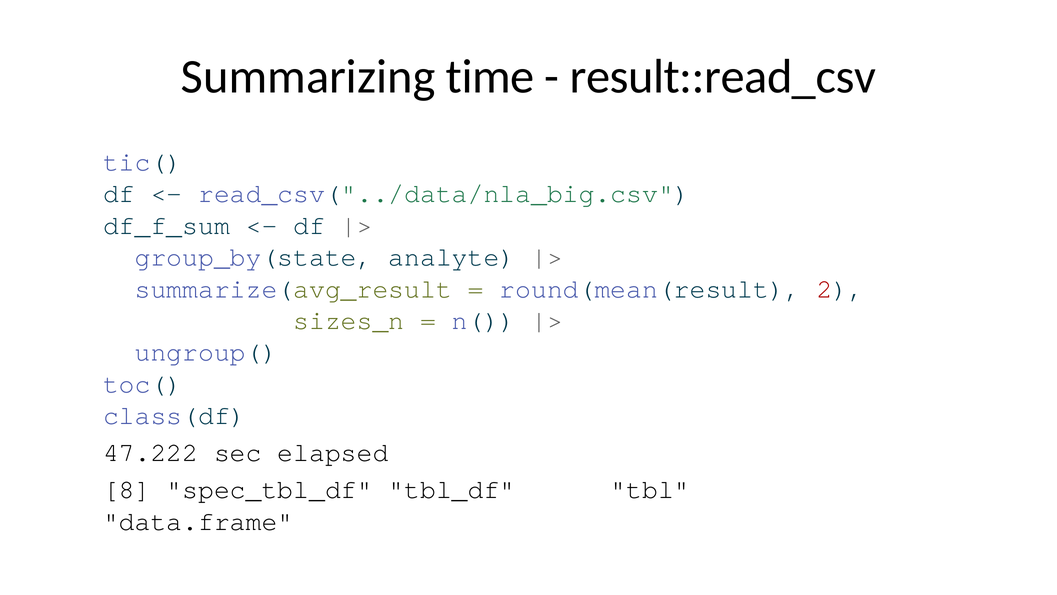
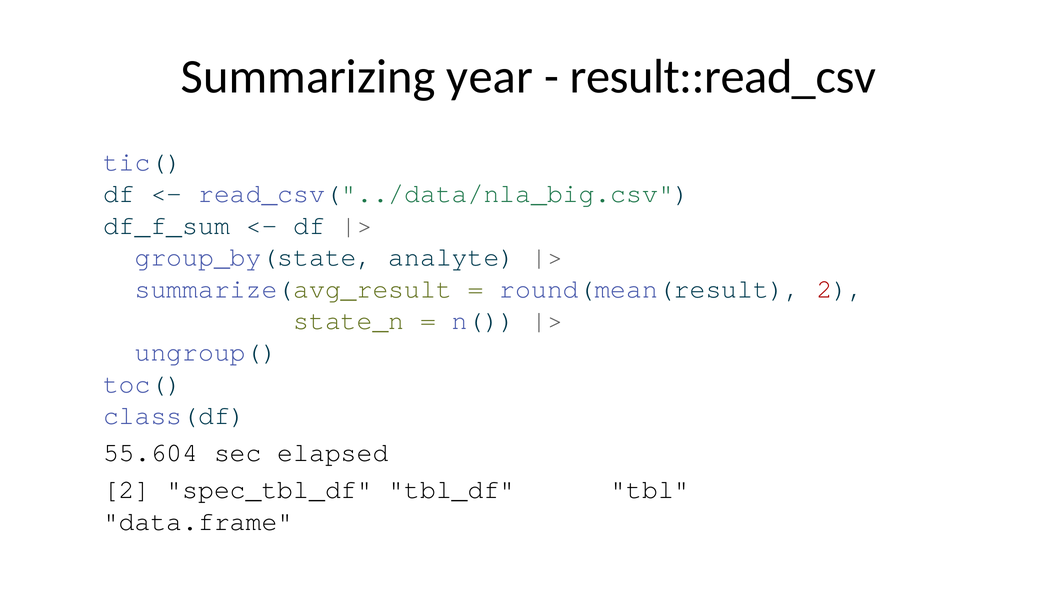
time: time -> year
sizes_n: sizes_n -> state_n
47.222: 47.222 -> 55.604
8 at (127, 489): 8 -> 2
